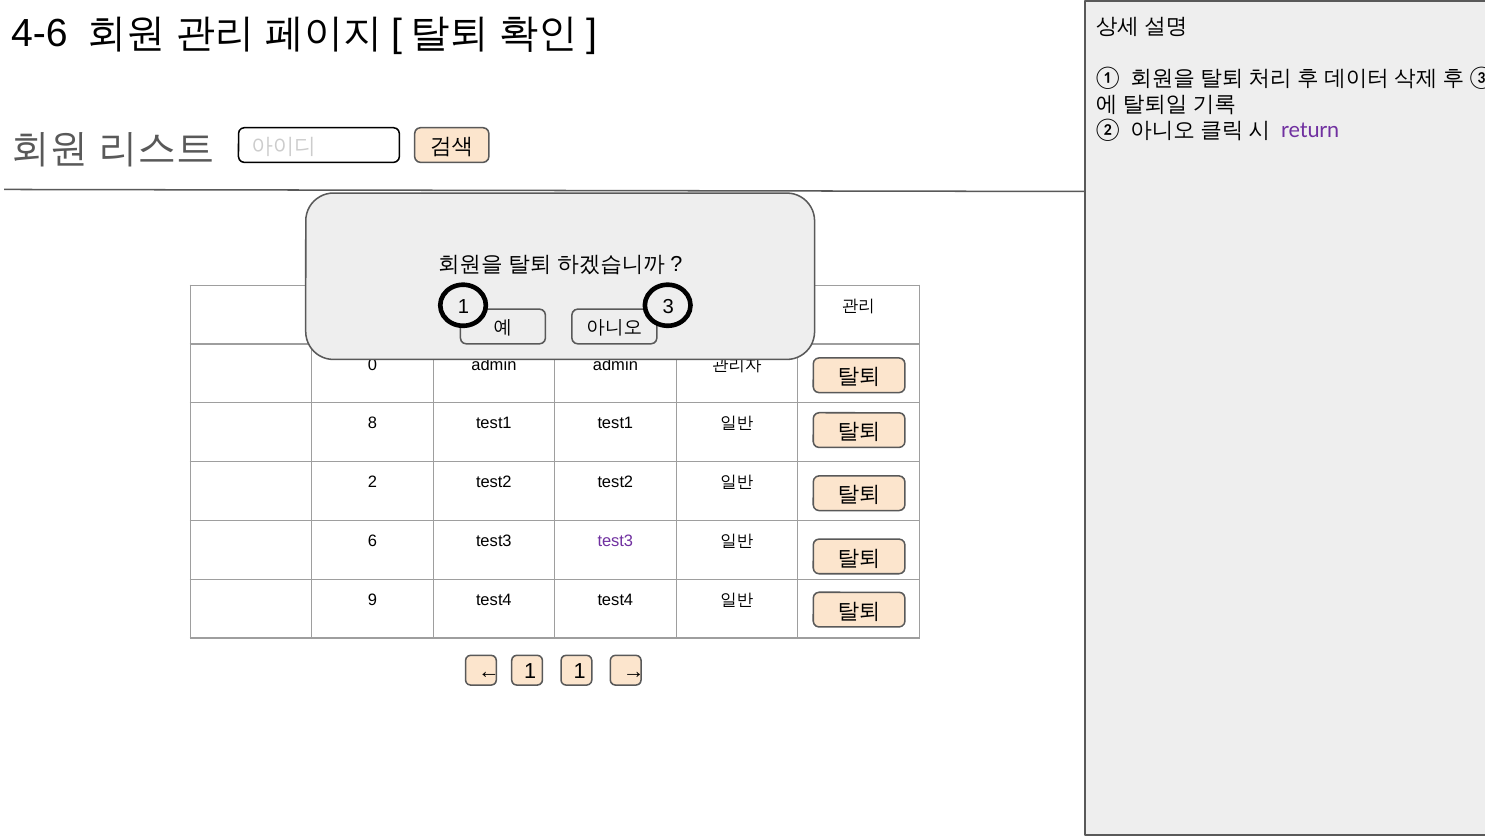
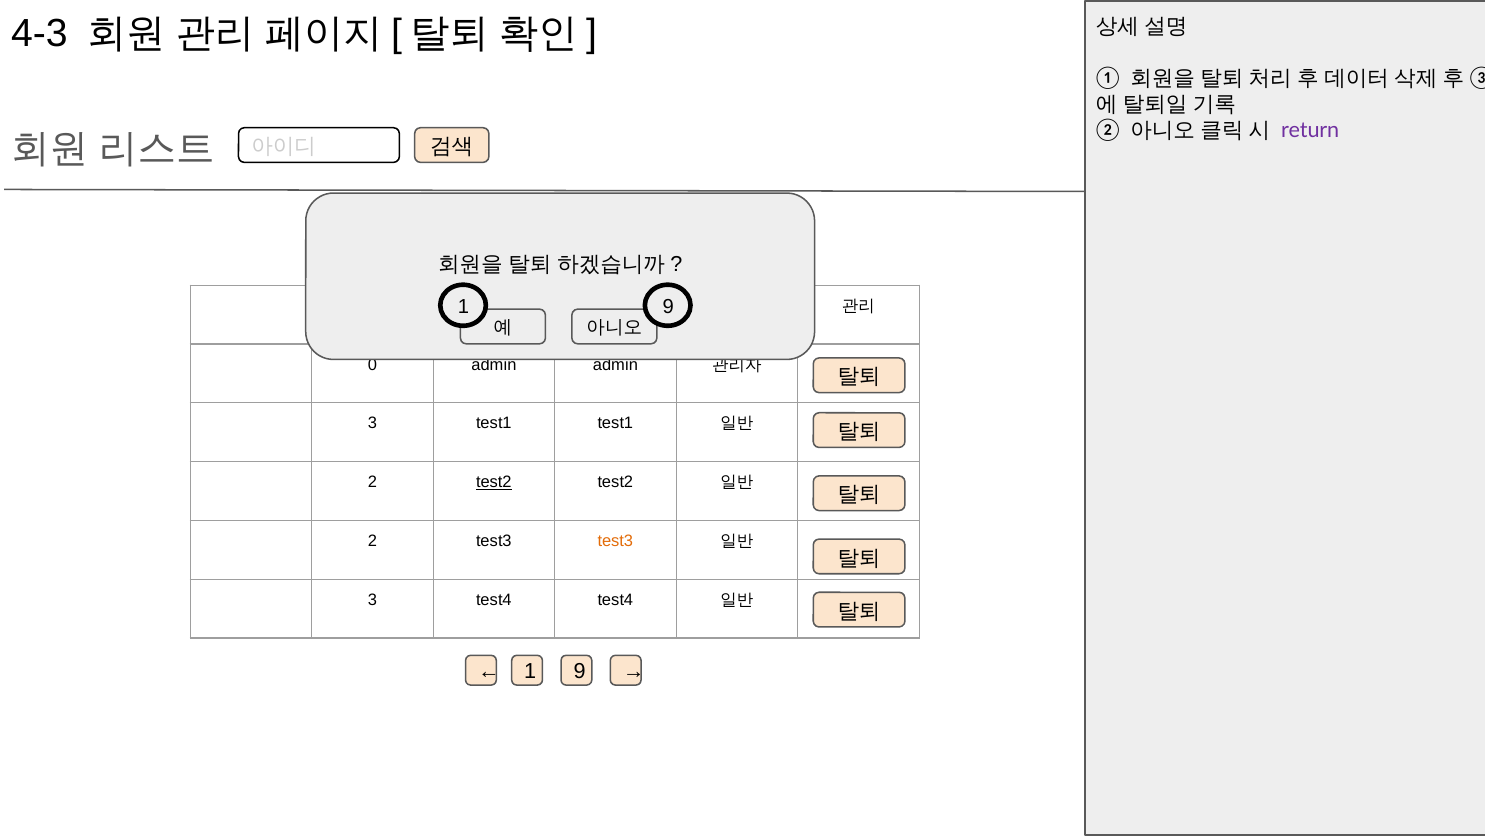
4-6: 4-6 -> 4-3
3 at (668, 306): 3 -> 9
8 at (373, 423): 8 -> 3
test2 at (494, 482) underline: none -> present
6 at (373, 541): 6 -> 2
test3 at (615, 541) colour: purple -> orange
9 at (373, 599): 9 -> 3
1 at (580, 671): 1 -> 9
